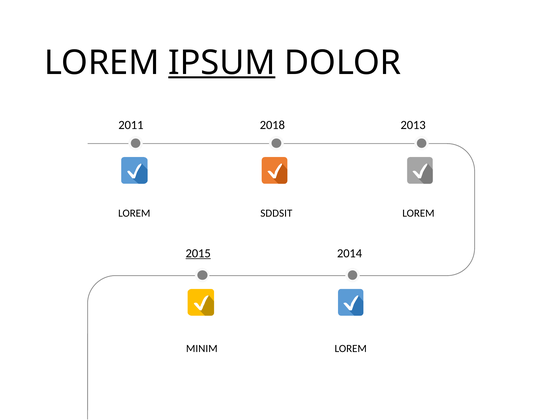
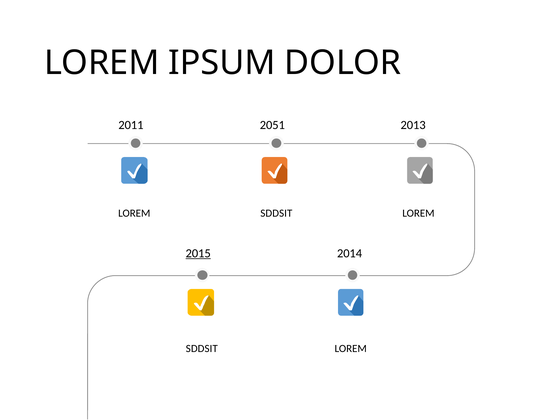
IPSUM underline: present -> none
2018: 2018 -> 2051
MINIM at (202, 349): MINIM -> SDDSIT
